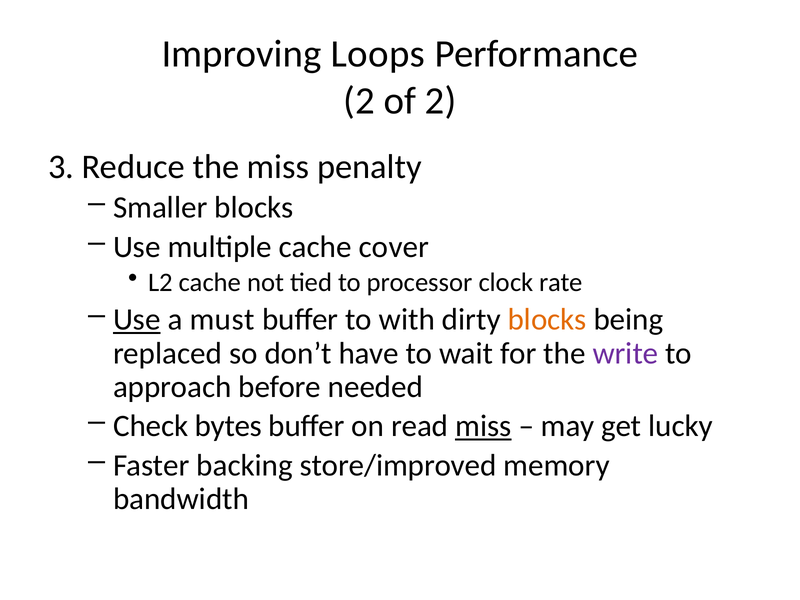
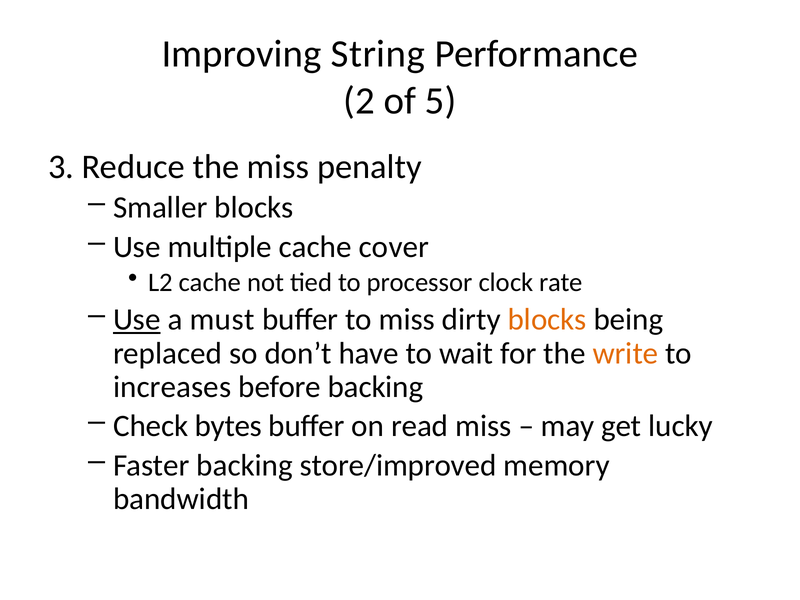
Loops: Loops -> String
of 2: 2 -> 5
to with: with -> miss
write colour: purple -> orange
approach: approach -> increases
before needed: needed -> backing
miss at (483, 426) underline: present -> none
